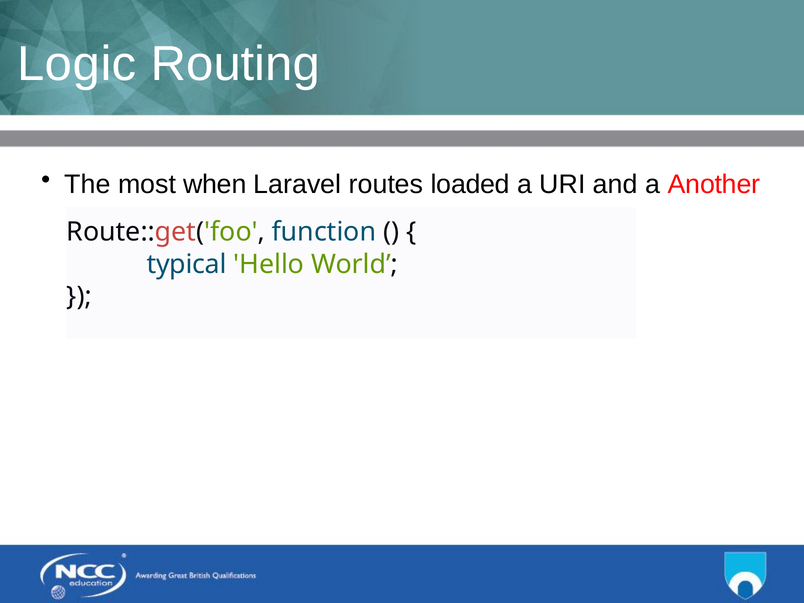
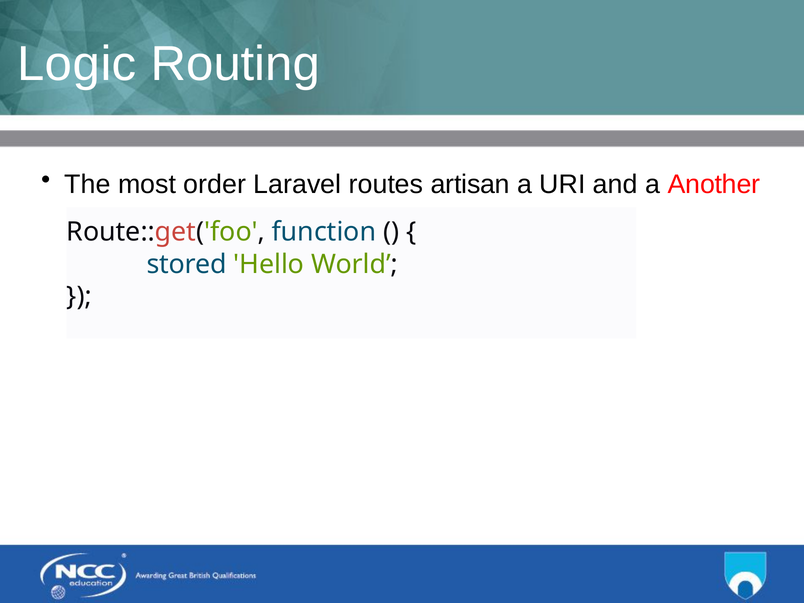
when: when -> order
loaded: loaded -> artisan
typical: typical -> stored
